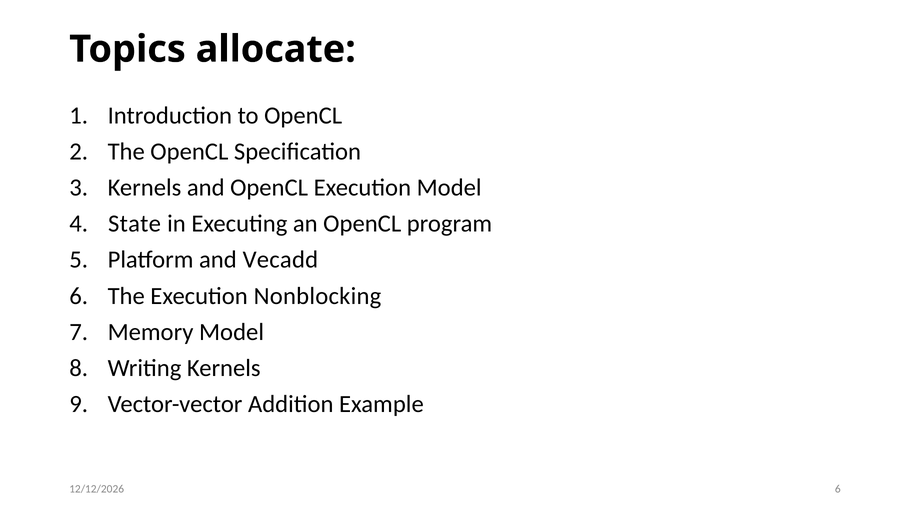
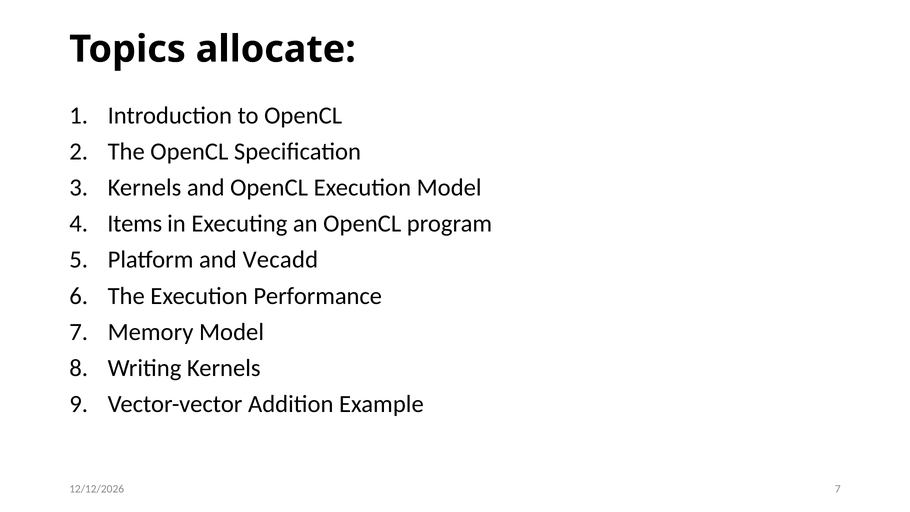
State: State -> Items
Nonblocking: Nonblocking -> Performance
6 at (838, 489): 6 -> 7
